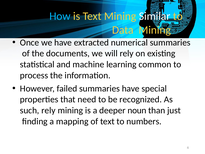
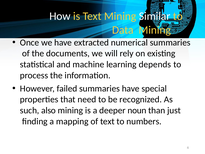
How colour: light blue -> white
common: common -> depends
such rely: rely -> also
